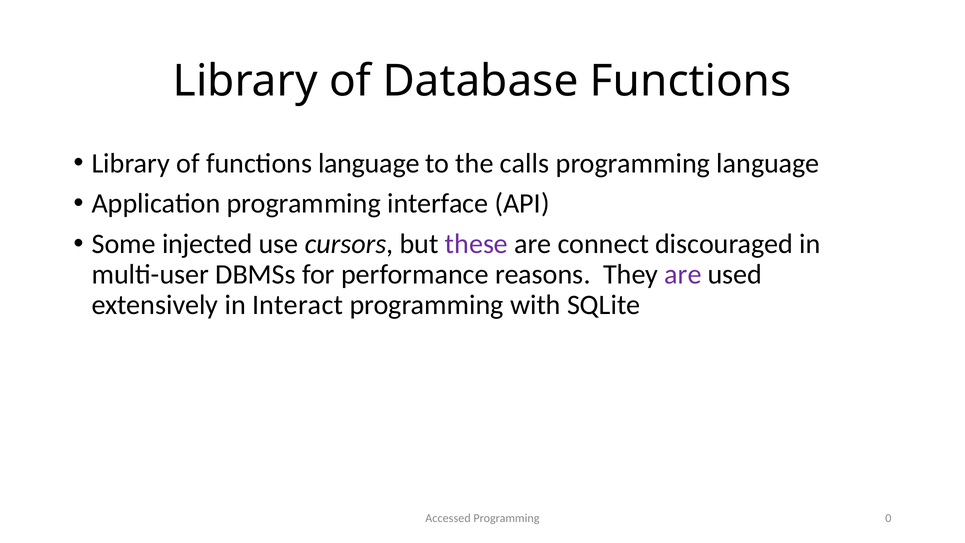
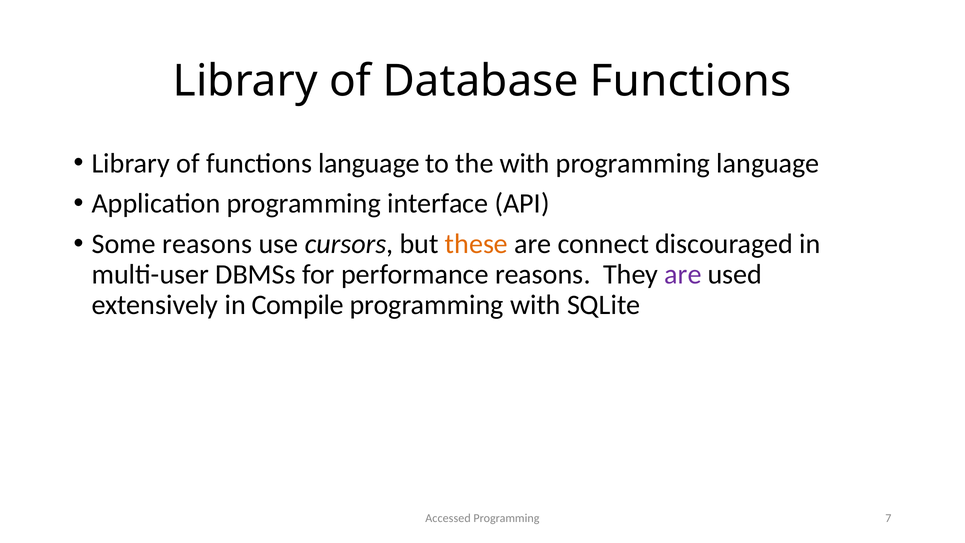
the calls: calls -> with
Some injected: injected -> reasons
these colour: purple -> orange
Interact: Interact -> Compile
0: 0 -> 7
